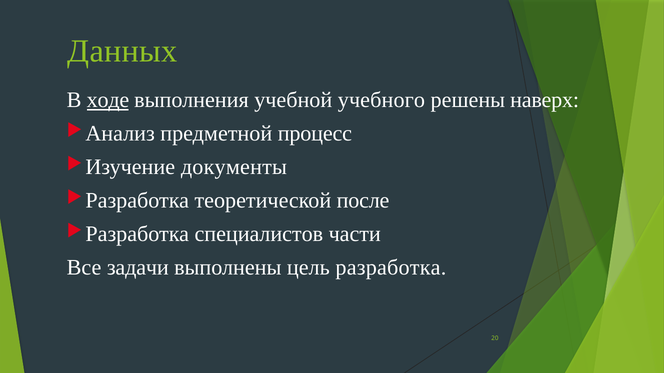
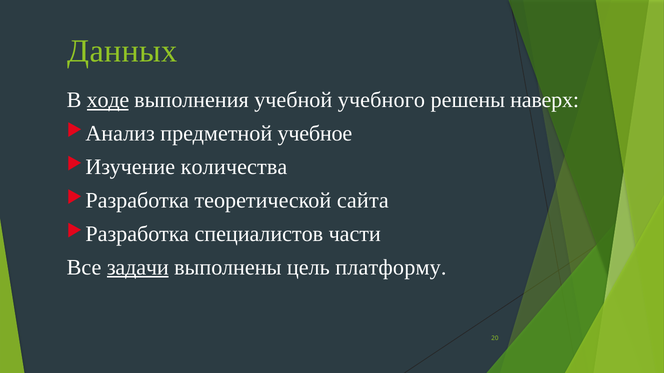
процесс: процесс -> учебное
документы: документы -> количества
после: после -> сайта
задачи underline: none -> present
разработка: разработка -> платформу
